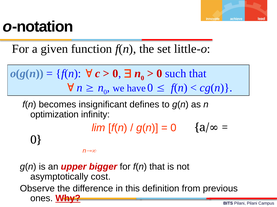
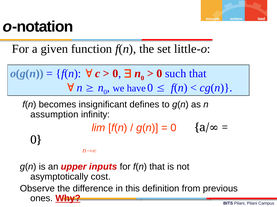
optimization: optimization -> assumption
bigger: bigger -> inputs
